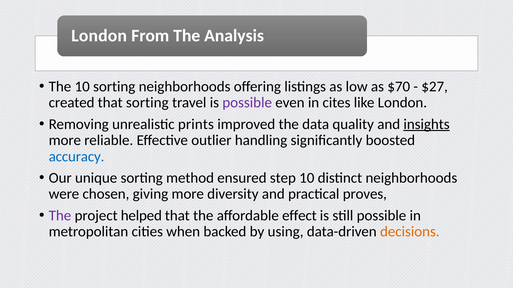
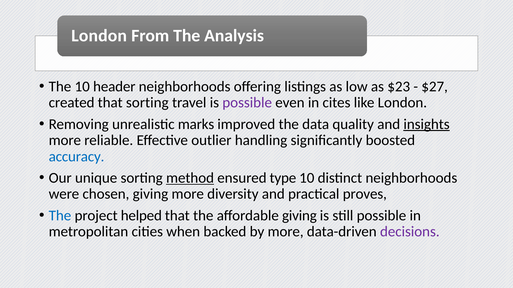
10 sorting: sorting -> header
$70: $70 -> $23
prints: prints -> marks
method underline: none -> present
step: step -> type
The at (60, 216) colour: purple -> blue
affordable effect: effect -> giving
by using: using -> more
decisions colour: orange -> purple
